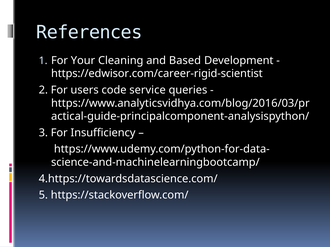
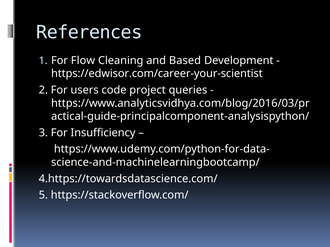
Your: Your -> Flow
https://edwisor.com/career-rigid-scientist: https://edwisor.com/career-rigid-scientist -> https://edwisor.com/career-your-scientist
service: service -> project
